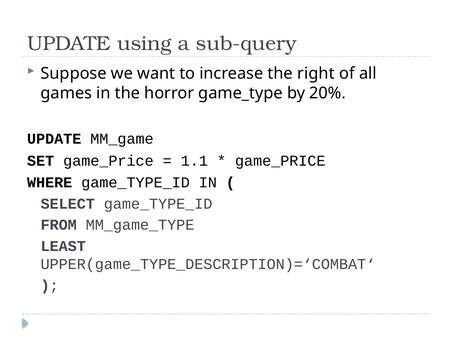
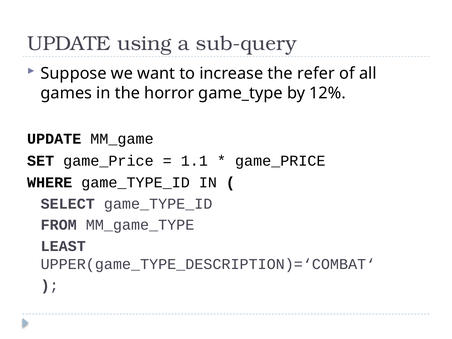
right: right -> refer
20%: 20% -> 12%
